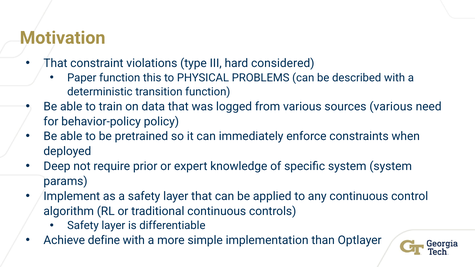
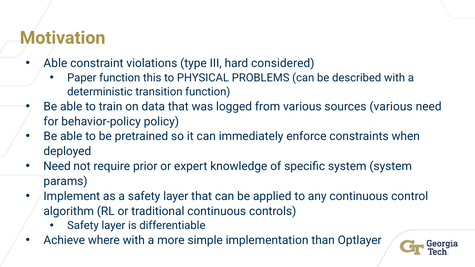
That at (55, 63): That -> Able
Deep at (57, 166): Deep -> Need
define: define -> where
